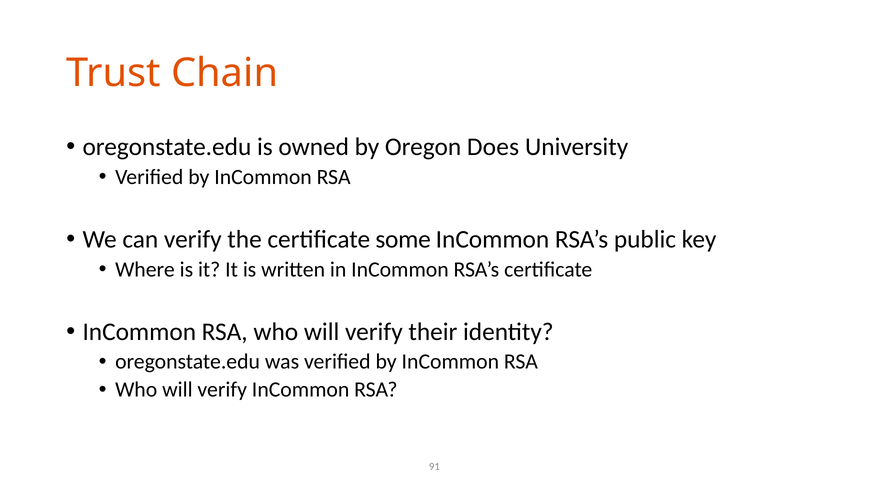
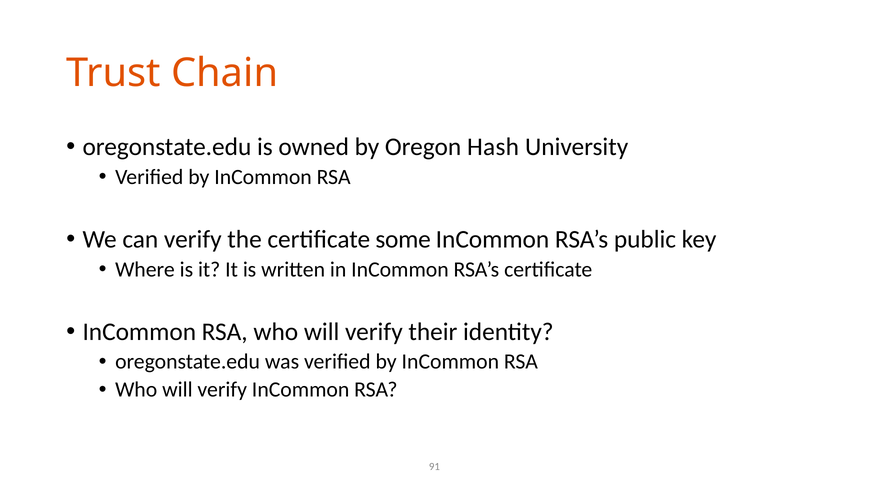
Does: Does -> Hash
